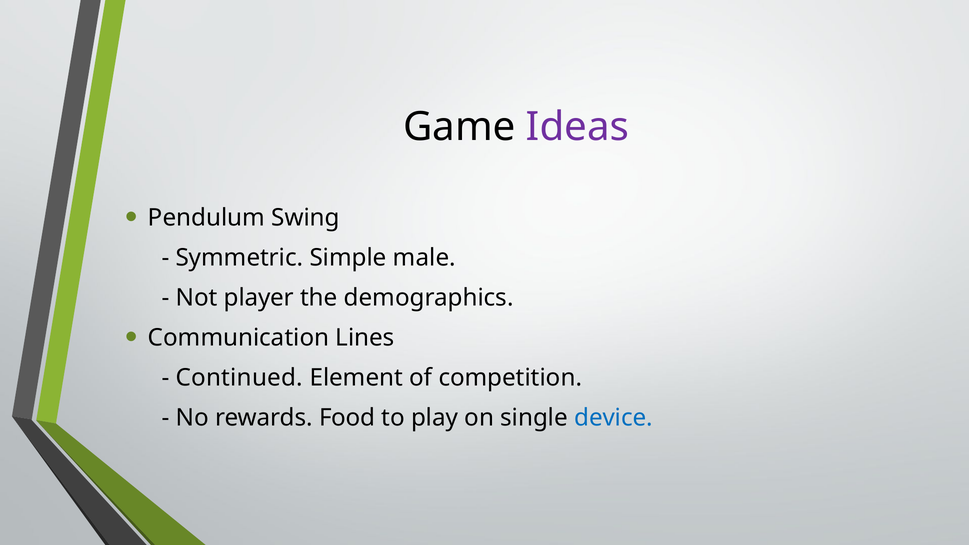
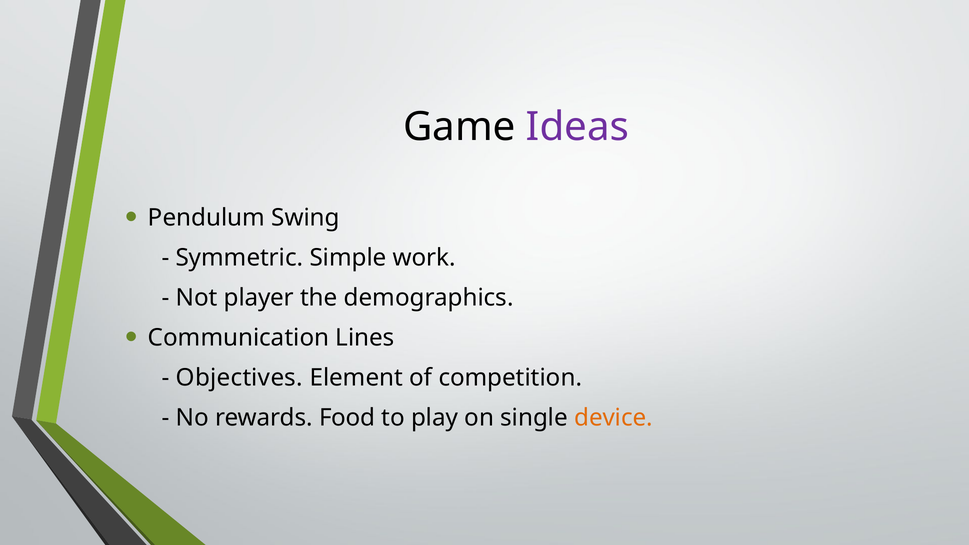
male: male -> work
Continued: Continued -> Objectives
device colour: blue -> orange
